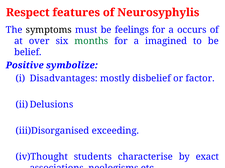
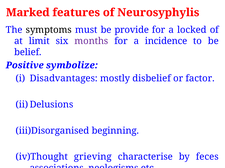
Respect: Respect -> Marked
feelings: feelings -> provide
occurs: occurs -> locked
over: over -> limit
months colour: green -> purple
imagined: imagined -> incidence
exceeding: exceeding -> beginning
students: students -> grieving
exact: exact -> feces
